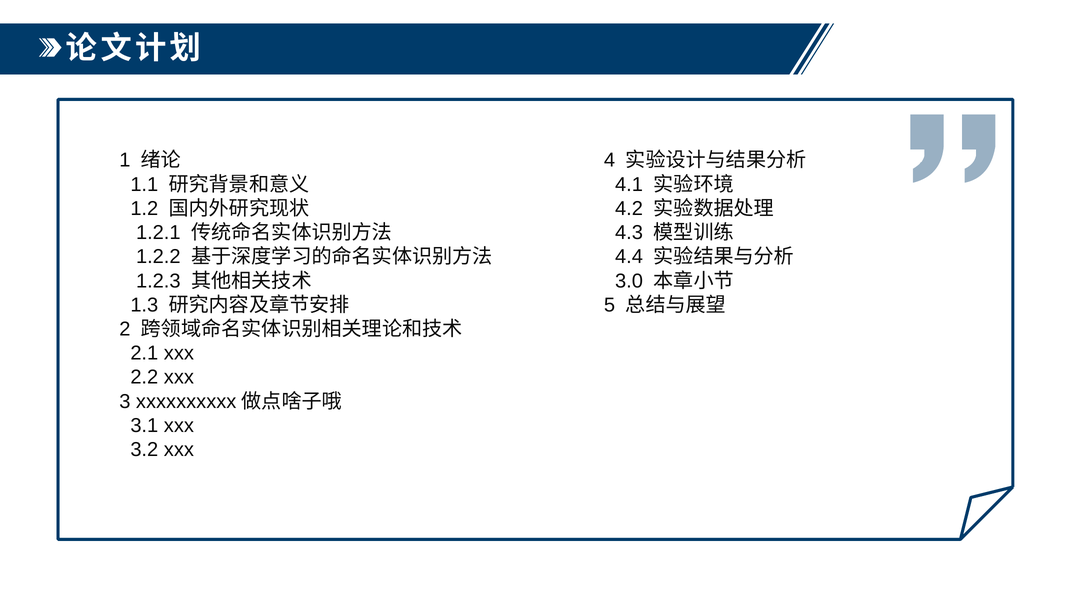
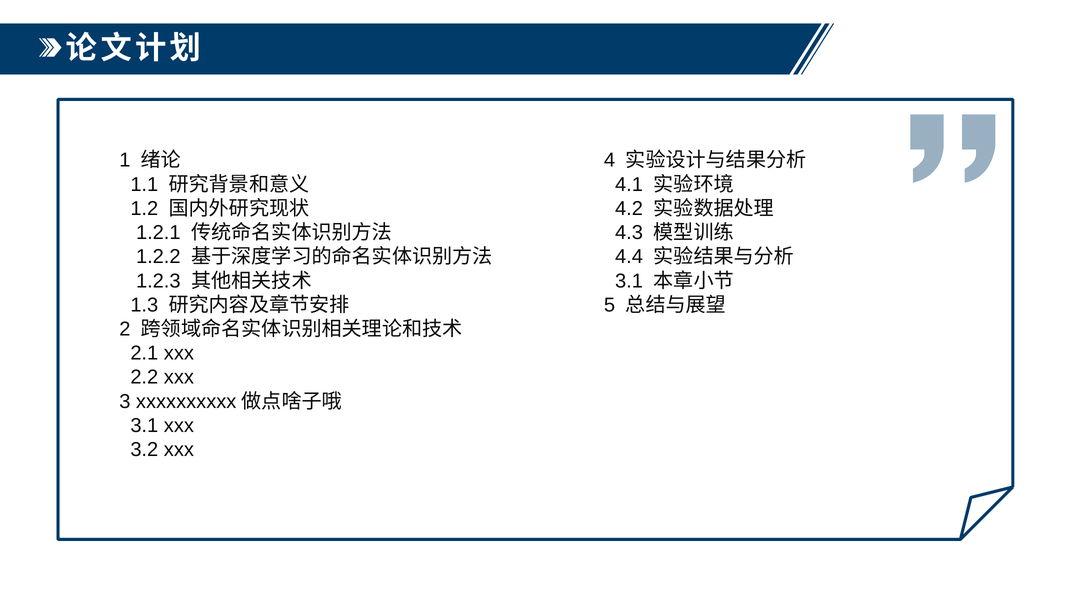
3.0 at (629, 281): 3.0 -> 3.1
